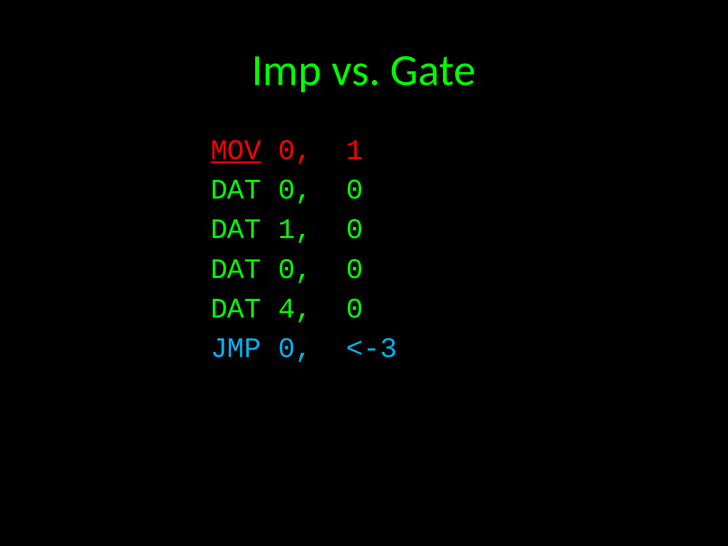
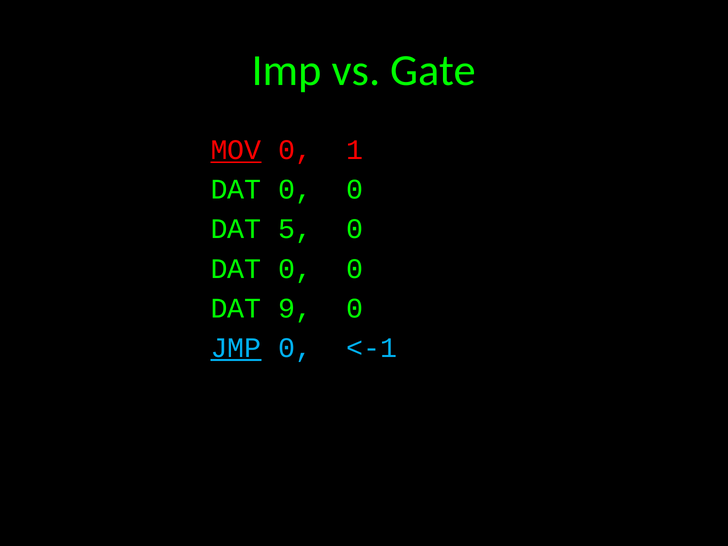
DAT 1: 1 -> 5
4: 4 -> 9
JMP underline: none -> present
<-3: <-3 -> <-1
